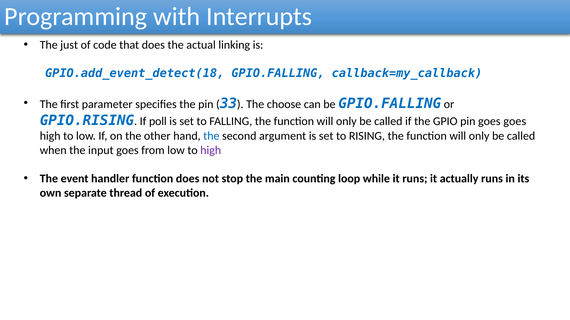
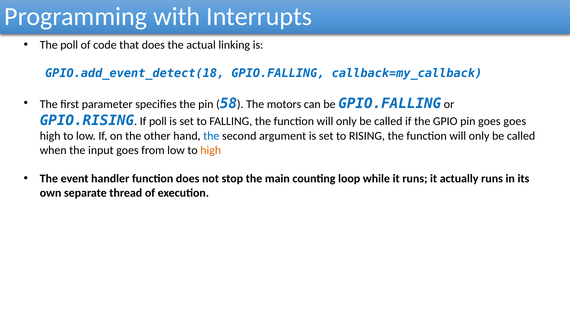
The just: just -> poll
33: 33 -> 58
choose: choose -> motors
high at (211, 150) colour: purple -> orange
